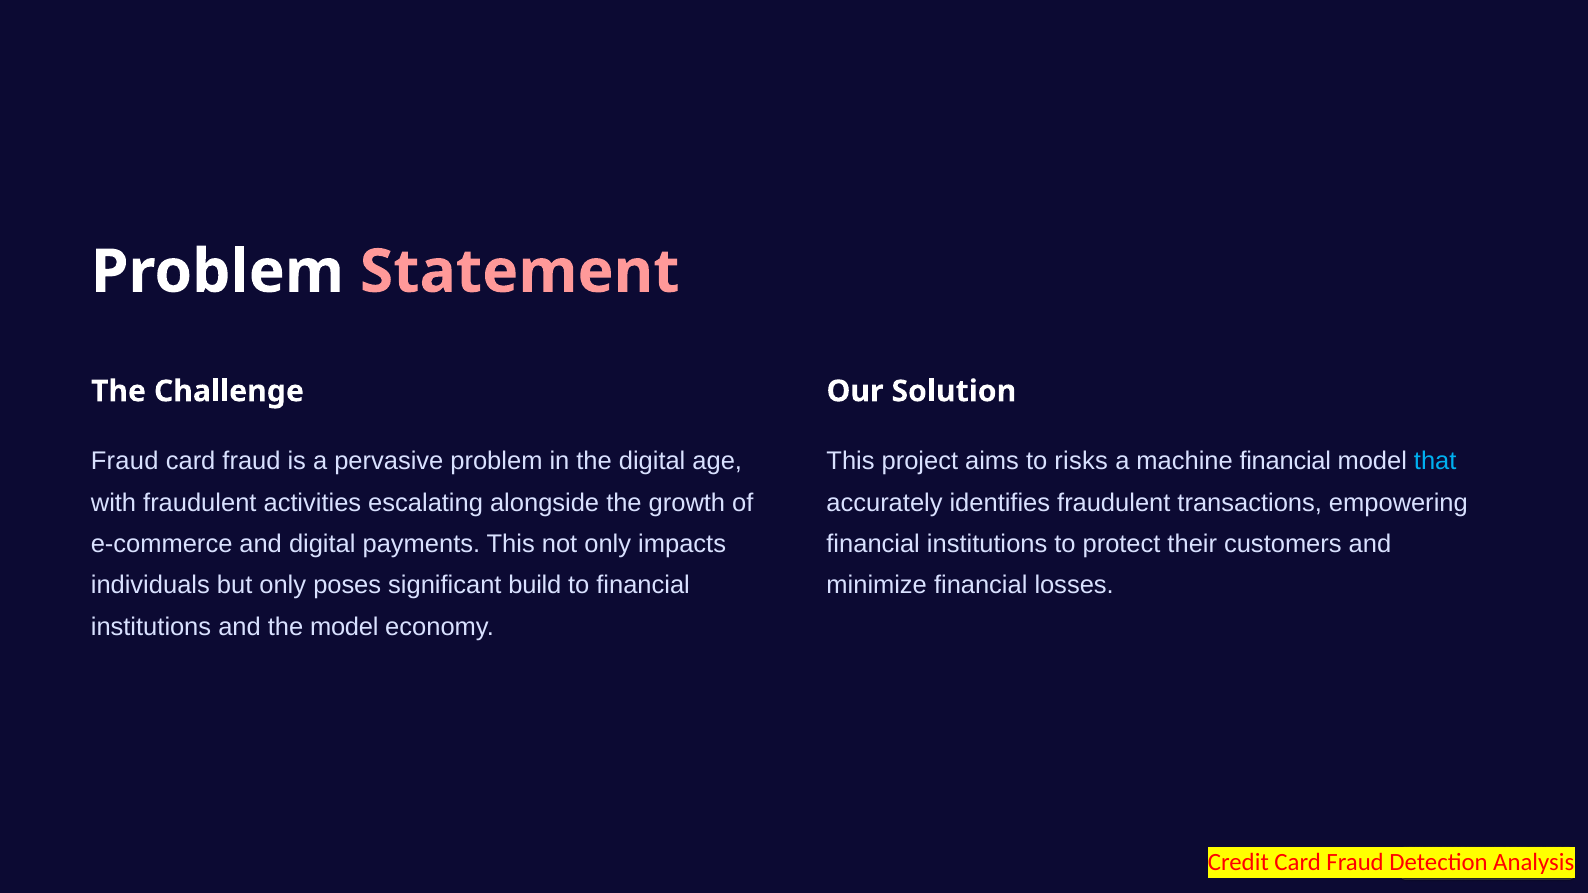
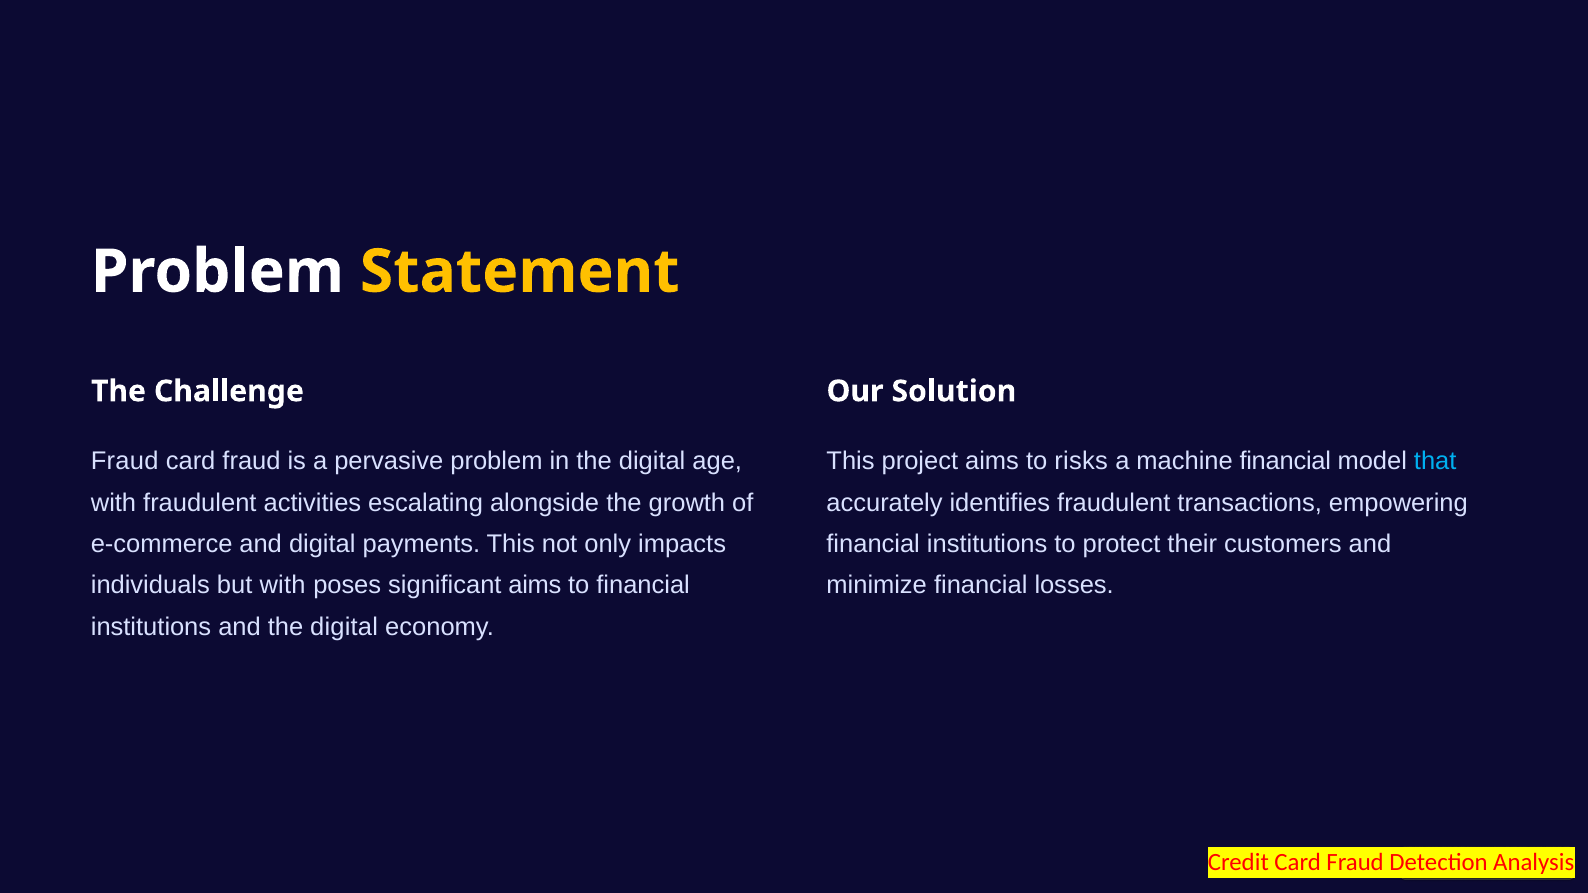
Statement colour: pink -> yellow
but only: only -> with
significant build: build -> aims
and the model: model -> digital
